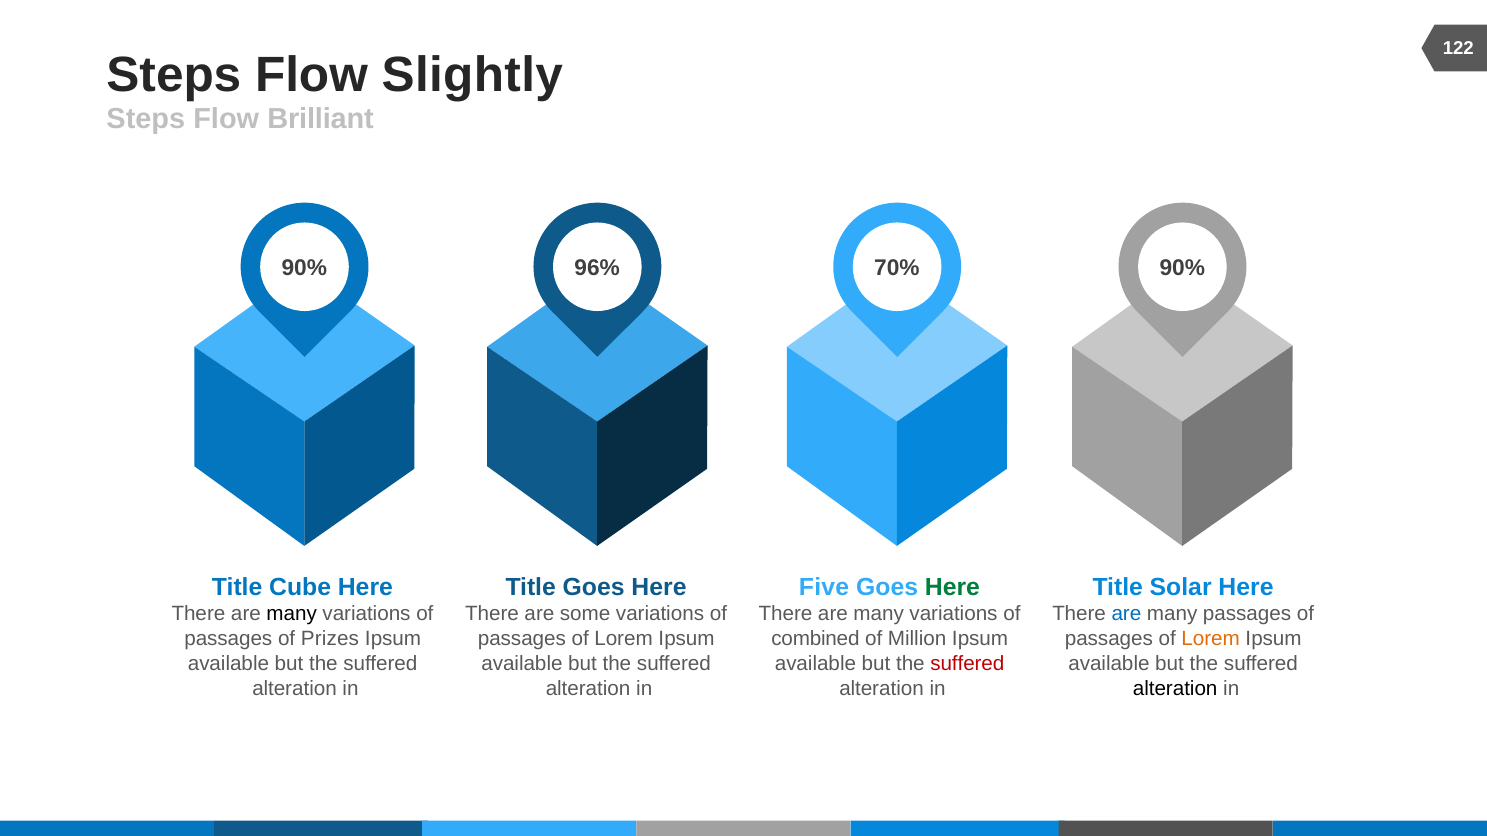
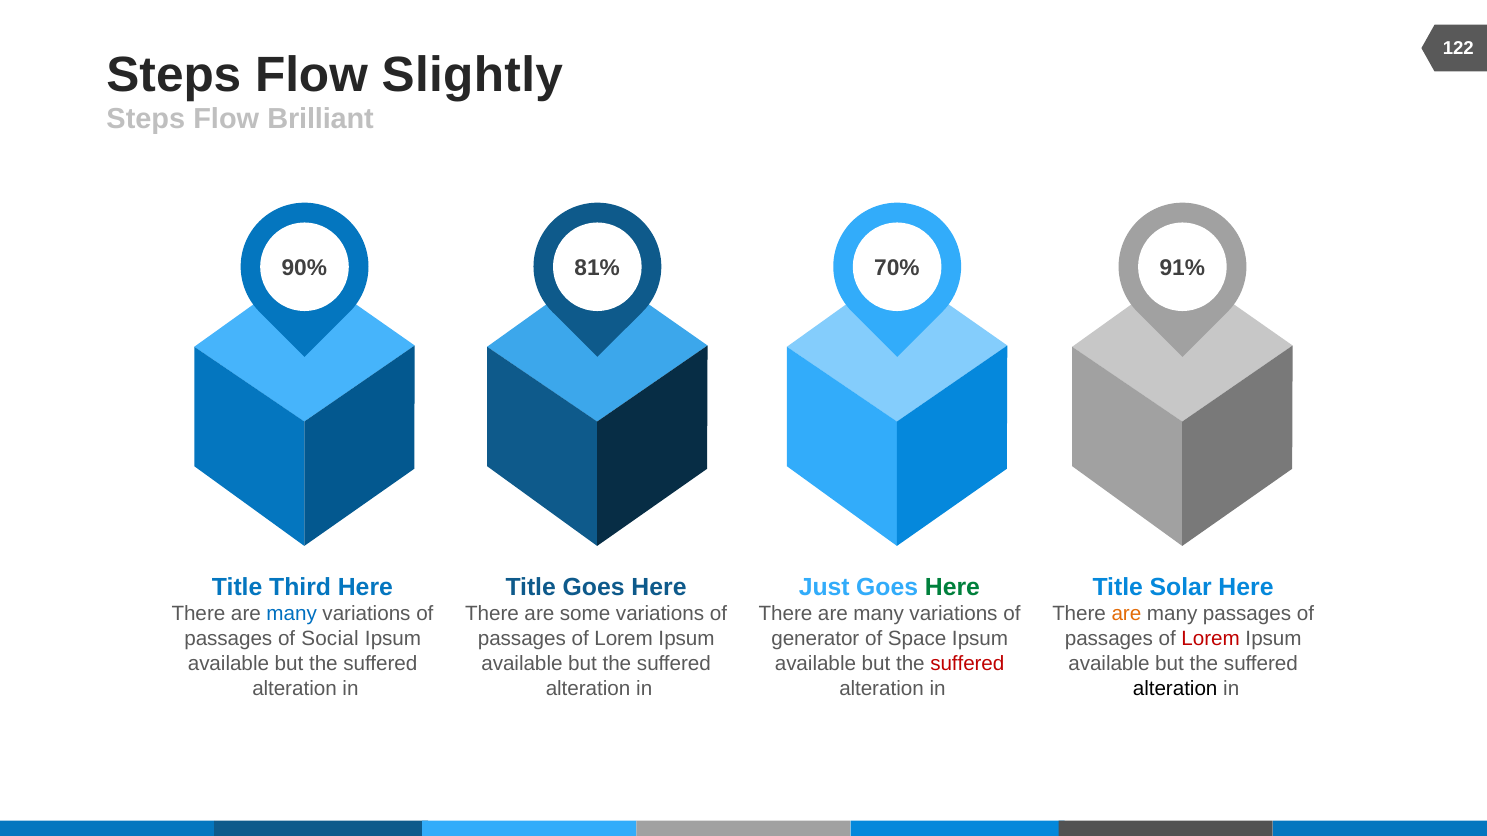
96%: 96% -> 81%
70% 90%: 90% -> 91%
Cube: Cube -> Third
Five: Five -> Just
many at (292, 614) colour: black -> blue
are at (1126, 614) colour: blue -> orange
Prizes: Prizes -> Social
combined: combined -> generator
Million: Million -> Space
Lorem at (1211, 639) colour: orange -> red
